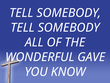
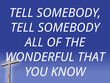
GAVE: GAVE -> THAT
